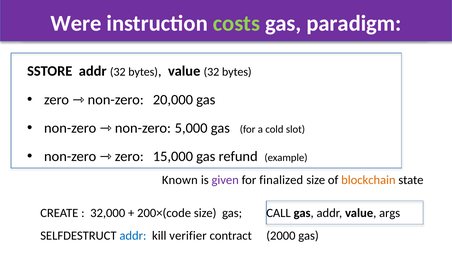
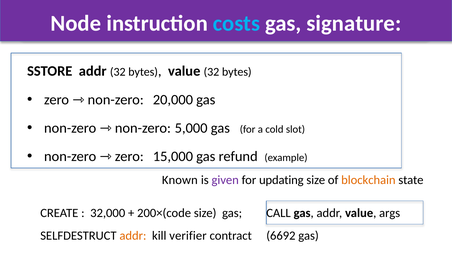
Were: Were -> Node
costs colour: light green -> light blue
paradigm: paradigm -> signature
finalized: finalized -> updating
addr at (133, 236) colour: blue -> orange
2000: 2000 -> 6692
